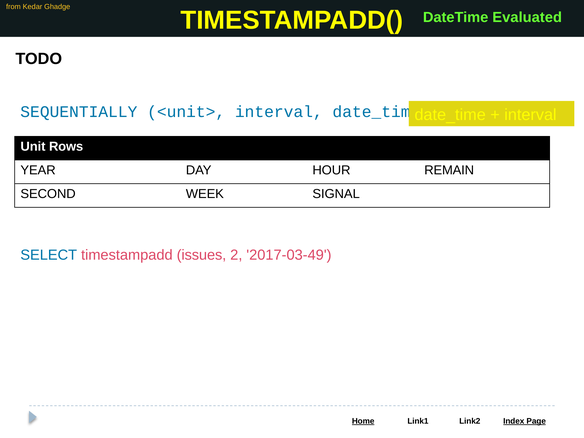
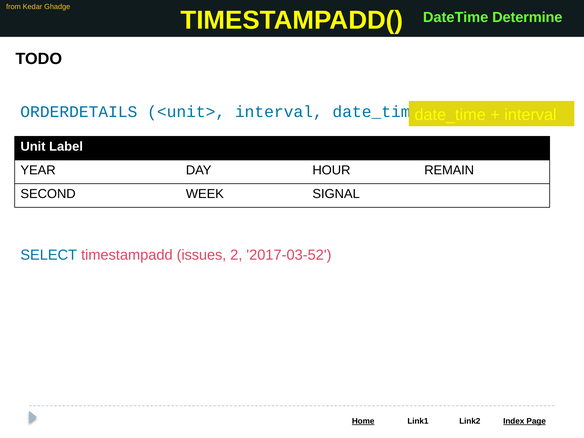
Evaluated: Evaluated -> Determine
SEQUENTIALLY: SEQUENTIALLY -> ORDERDETAILS
Rows: Rows -> Label
2017-03-49: 2017-03-49 -> 2017-03-52
